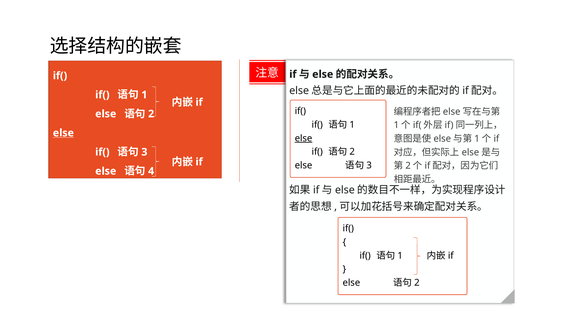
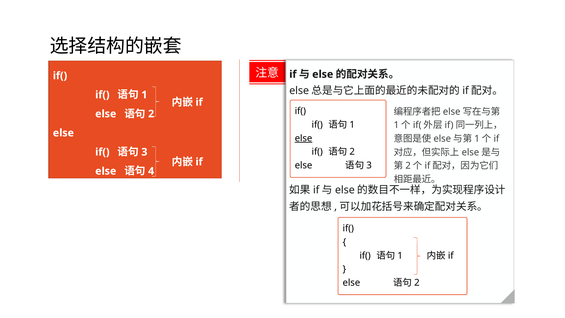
else at (63, 133) underline: present -> none
